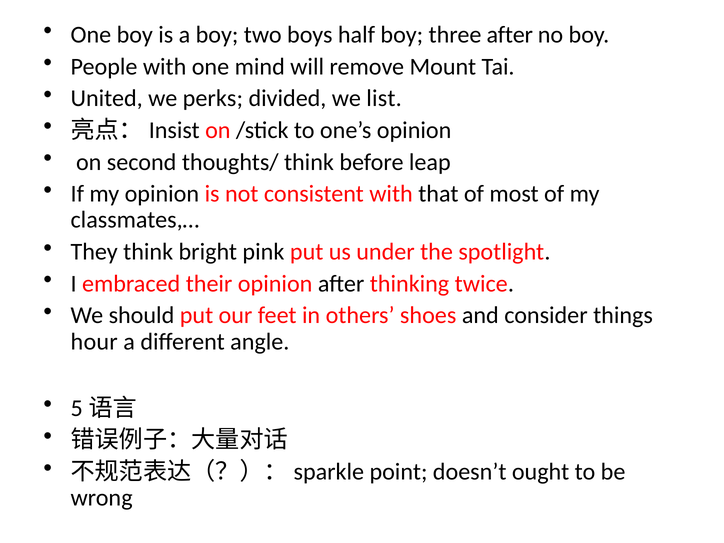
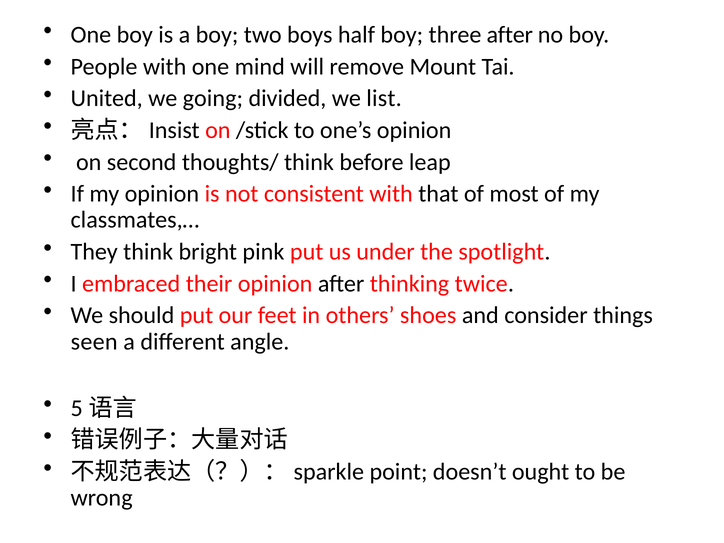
perks: perks -> going
hour: hour -> seen
